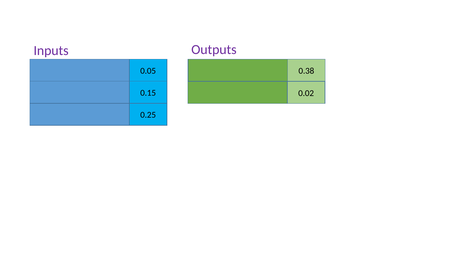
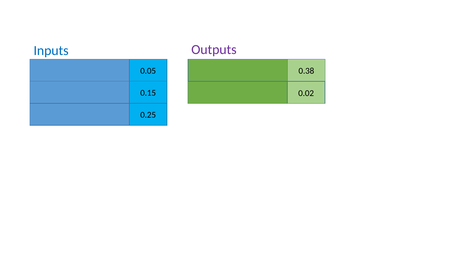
Inputs colour: purple -> blue
